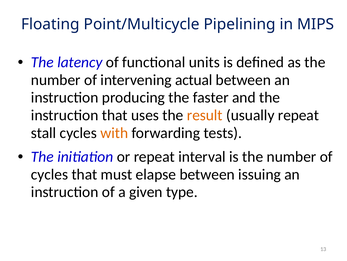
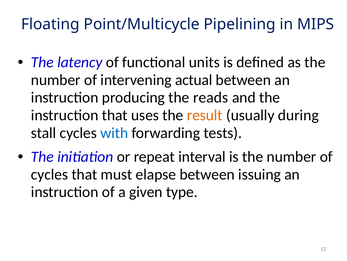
faster: faster -> reads
usually repeat: repeat -> during
with colour: orange -> blue
